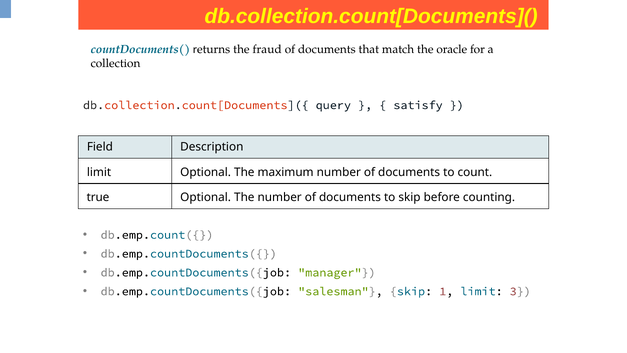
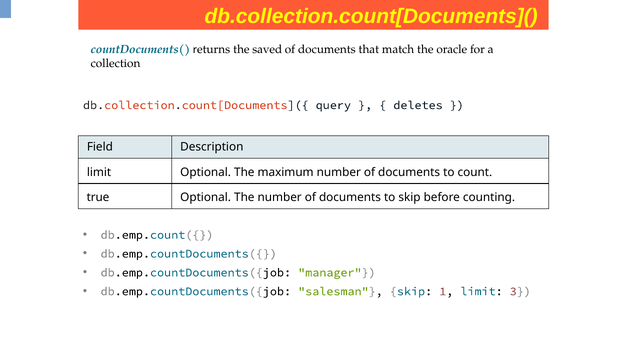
fraud: fraud -> saved
satisfy: satisfy -> deletes
